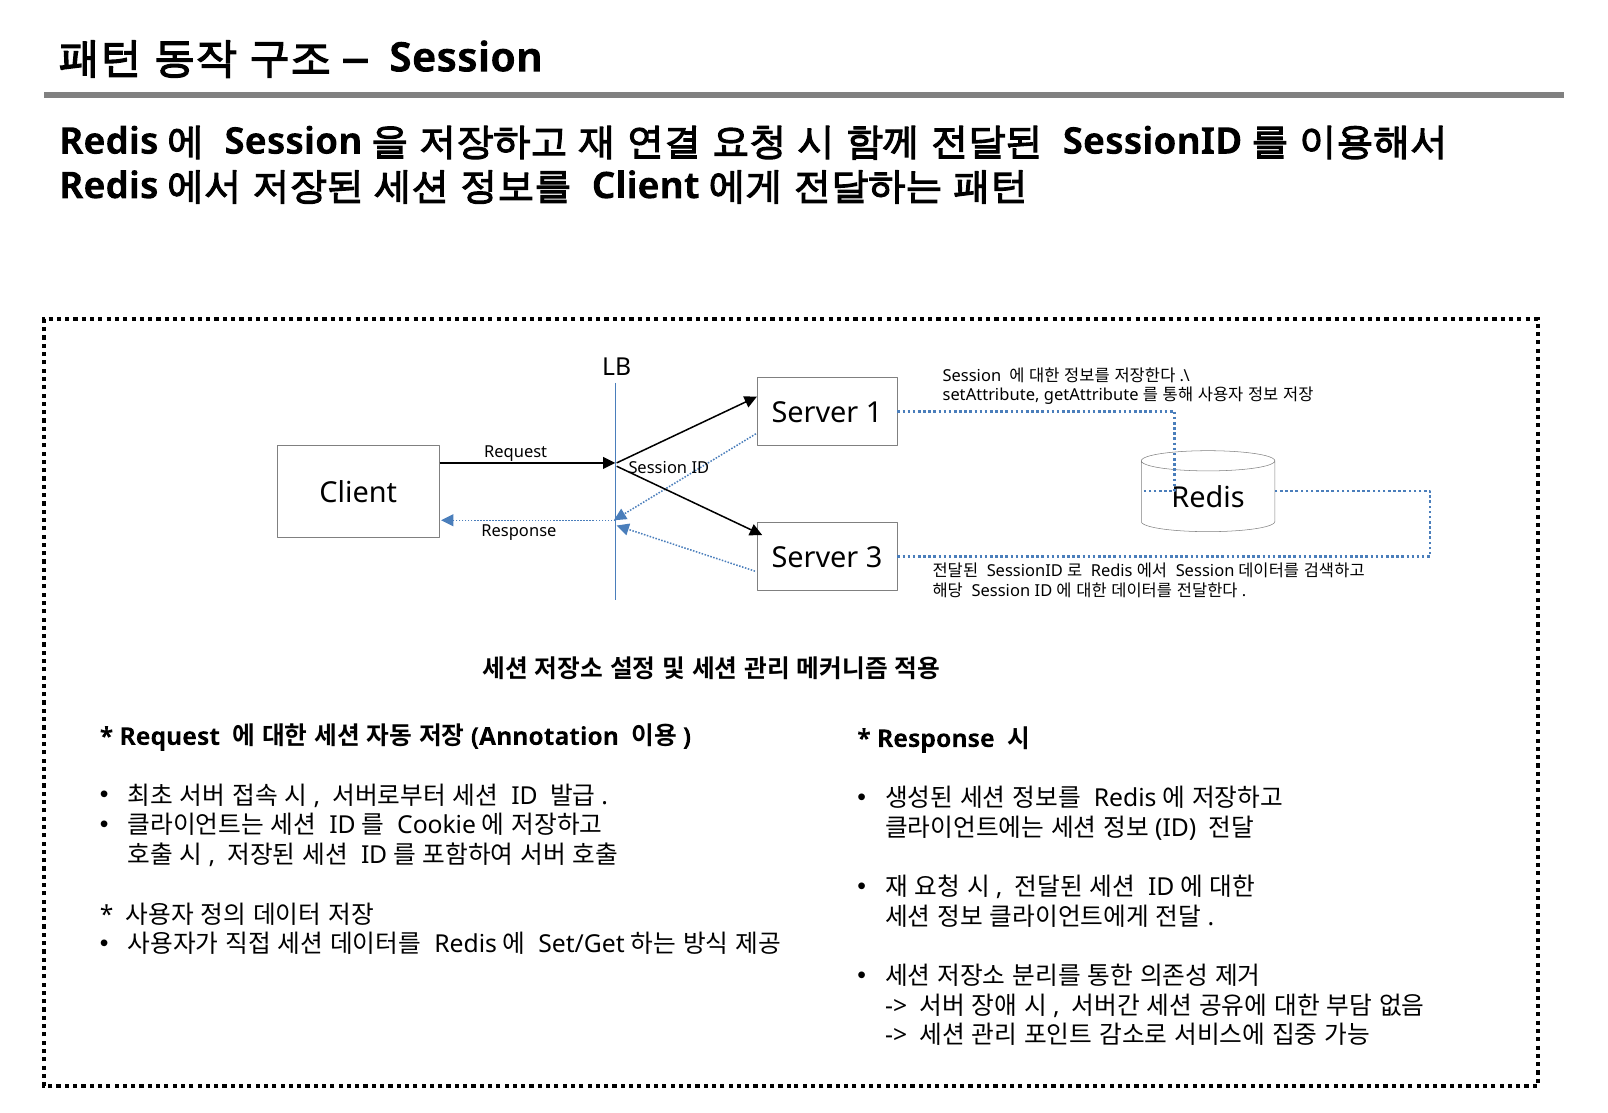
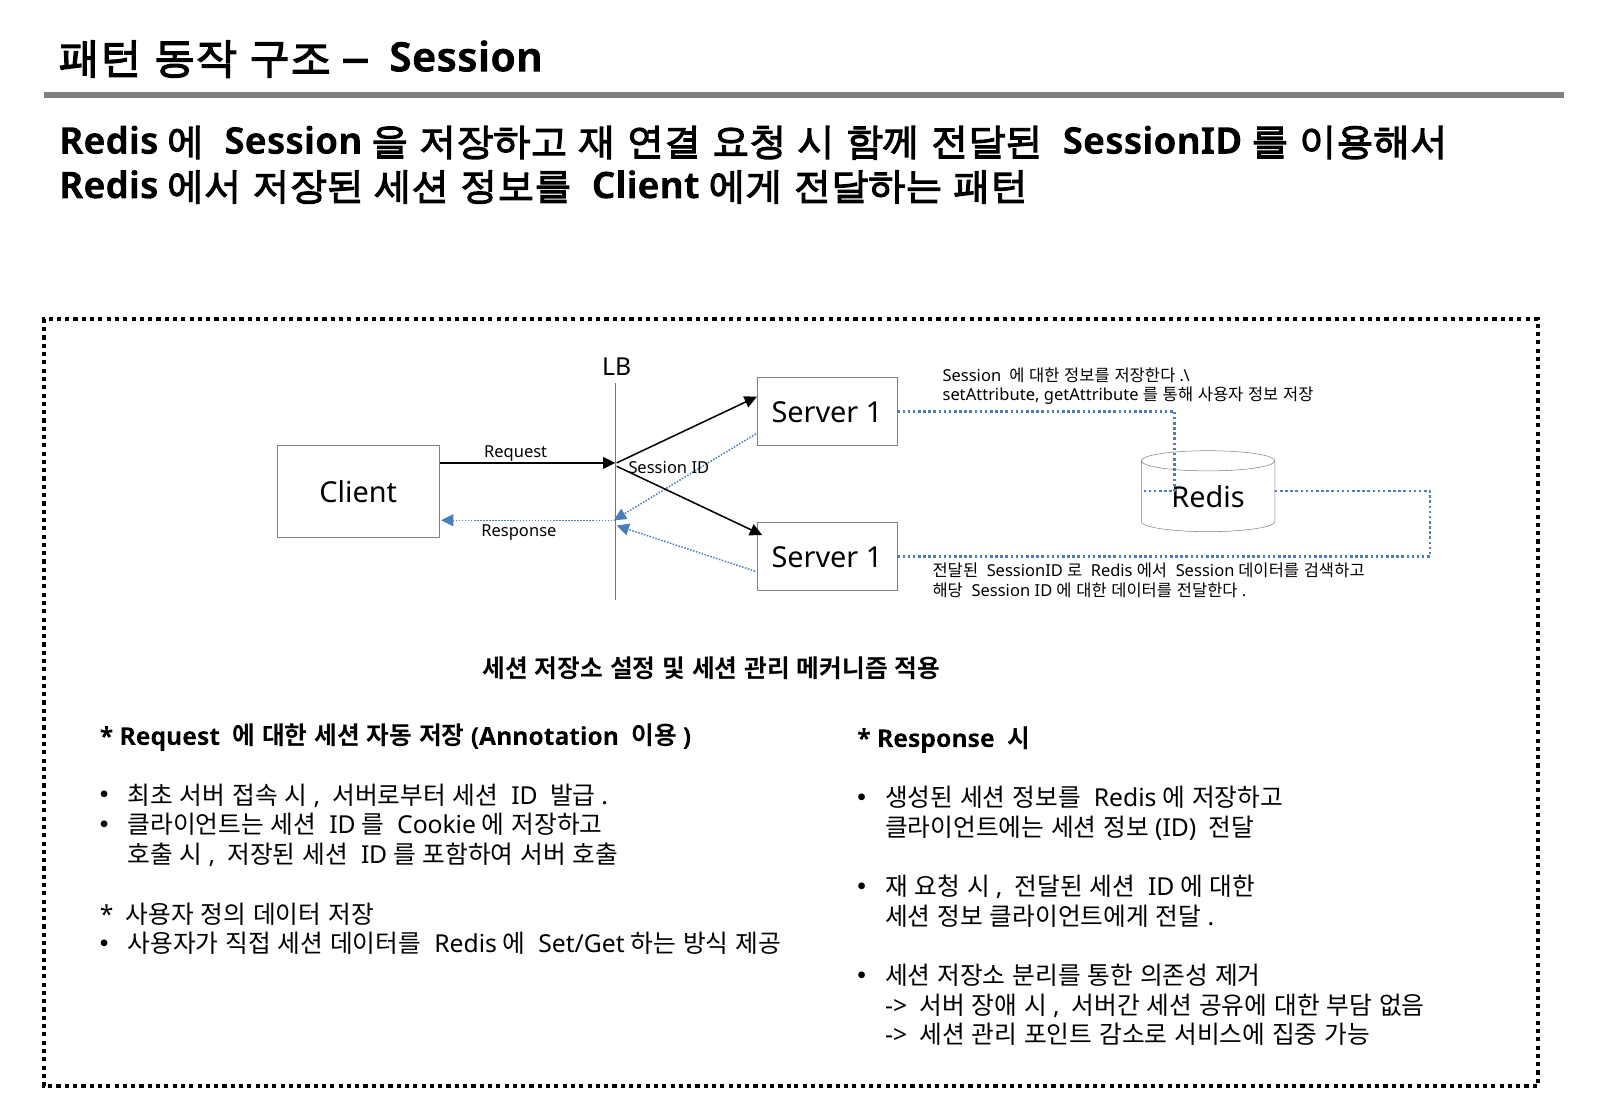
3 at (874, 559): 3 -> 1
